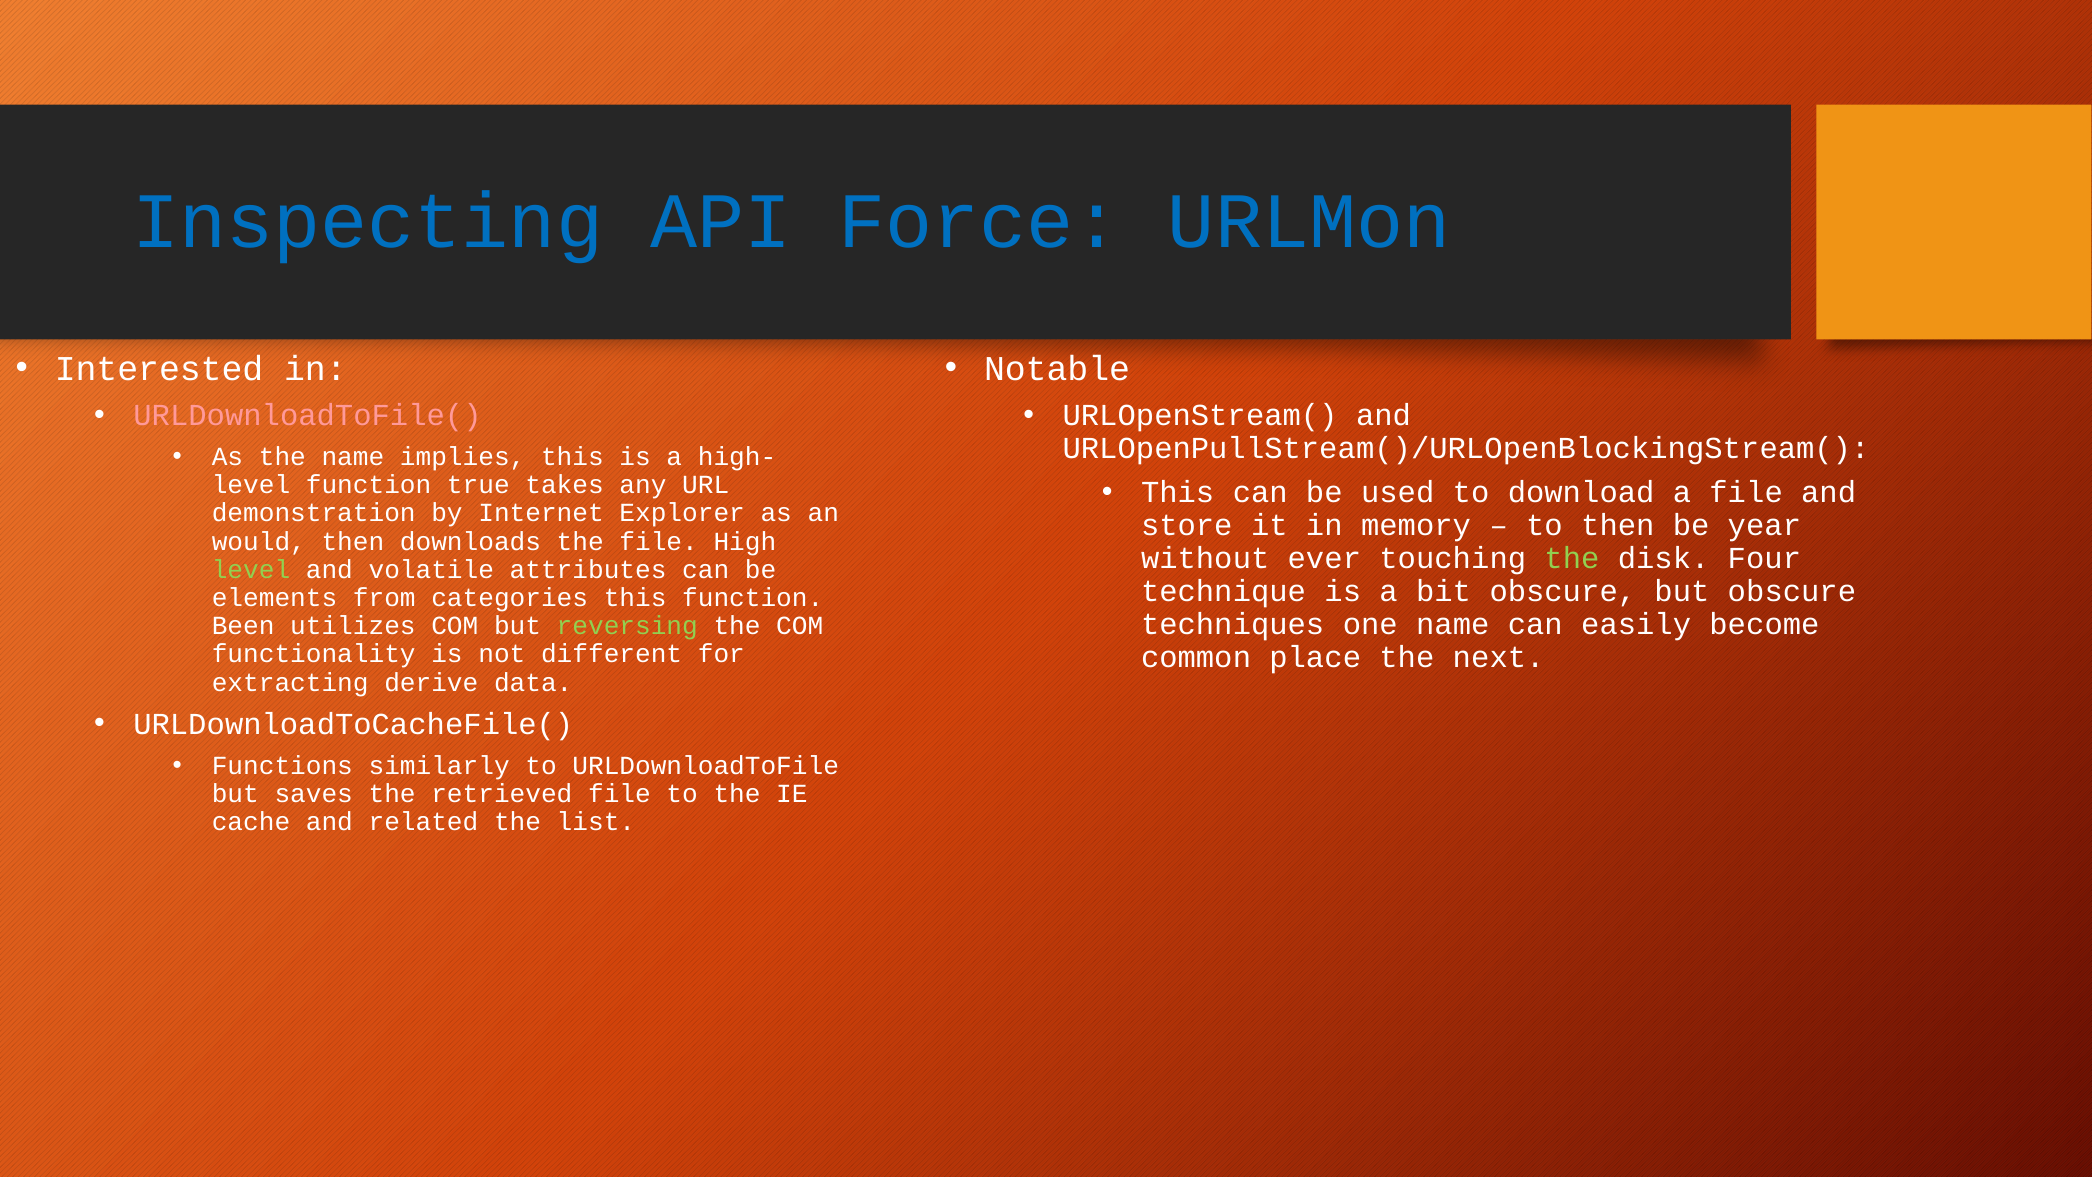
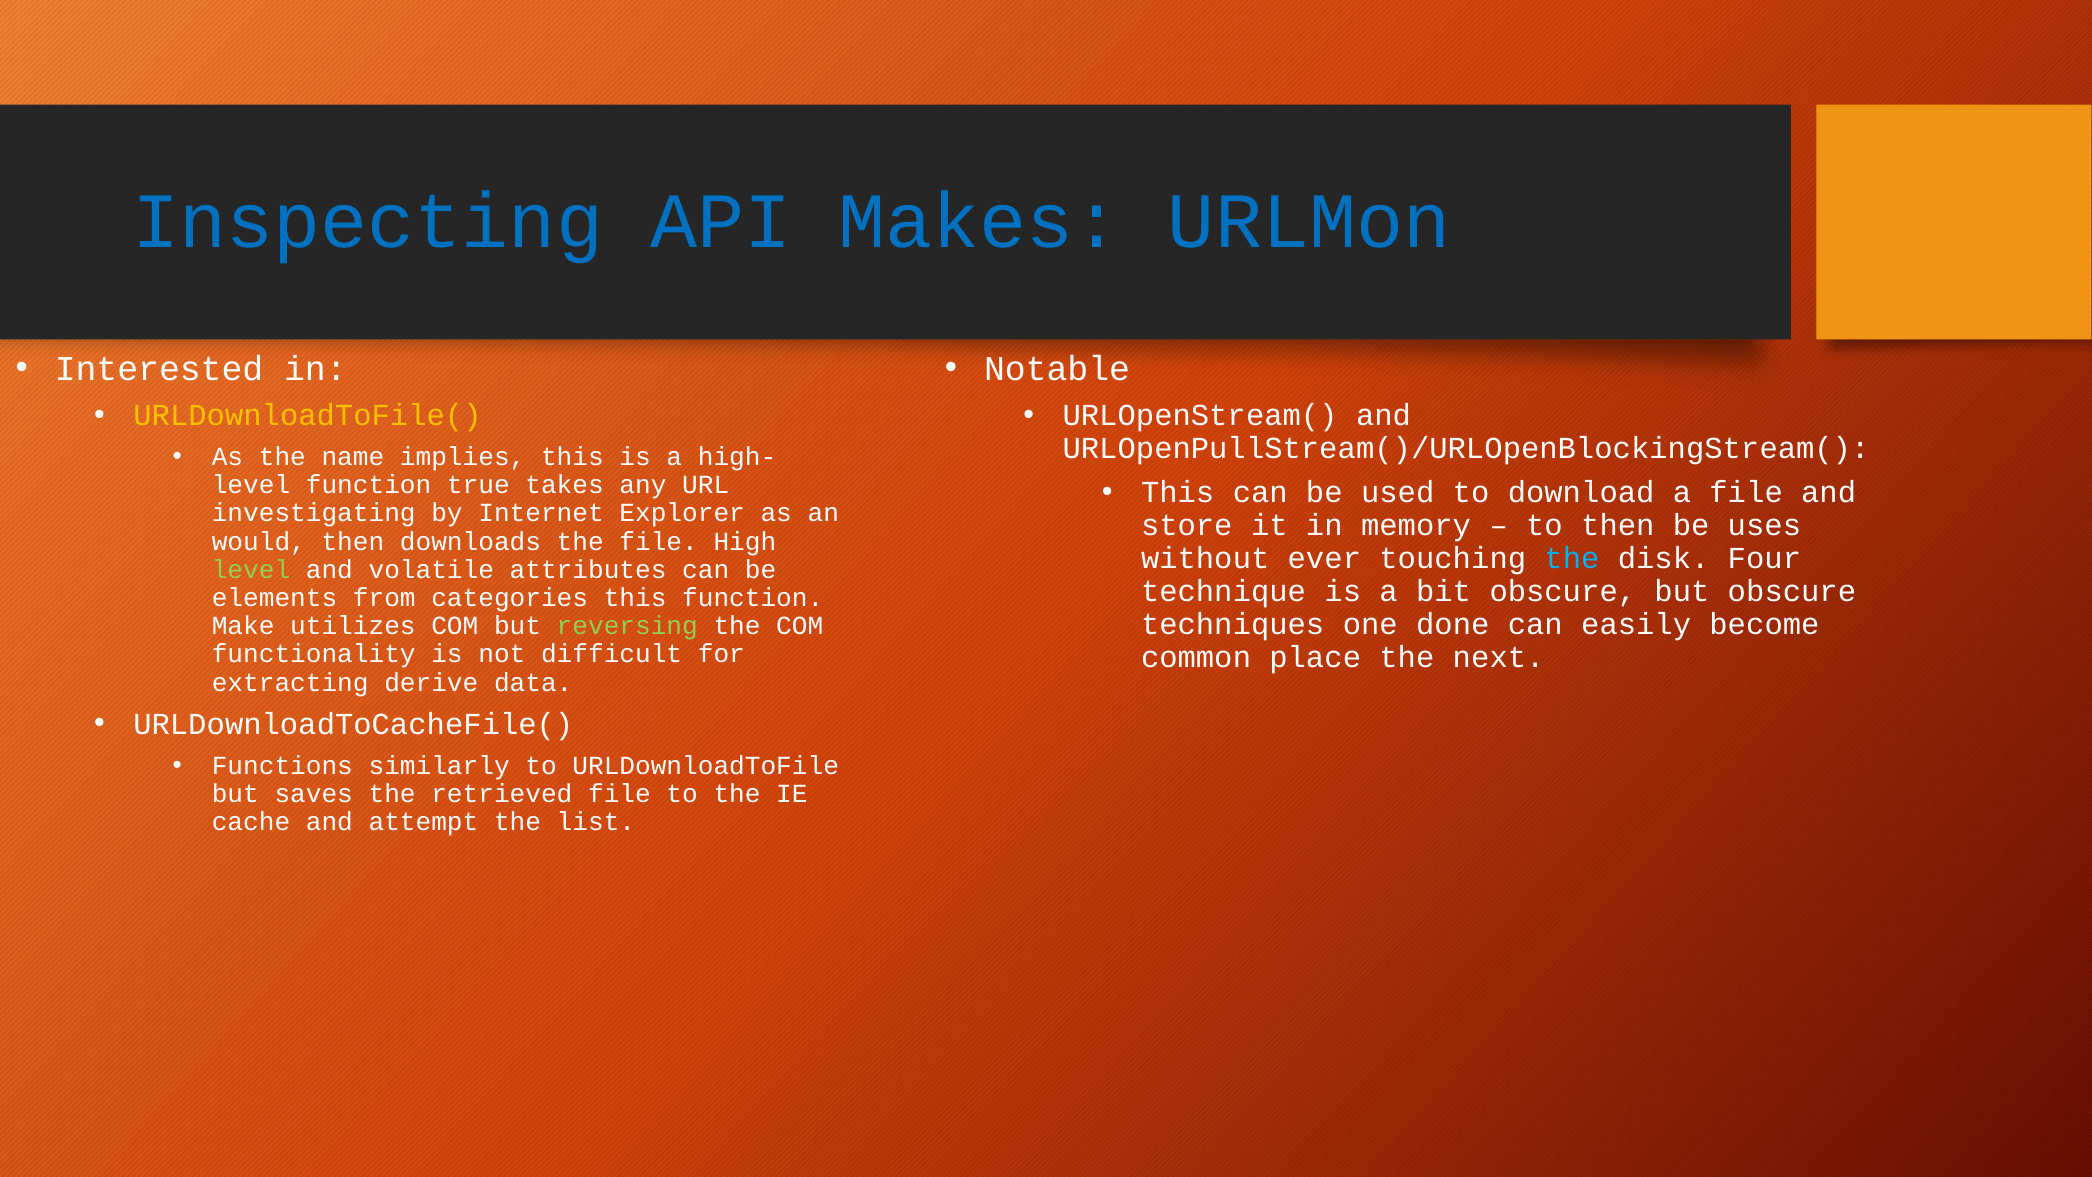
Force: Force -> Makes
URLDownloadToFile( colour: pink -> yellow
demonstration: demonstration -> investigating
year: year -> uses
the at (1572, 558) colour: light green -> light blue
one name: name -> done
Been: Been -> Make
different: different -> difficult
related: related -> attempt
